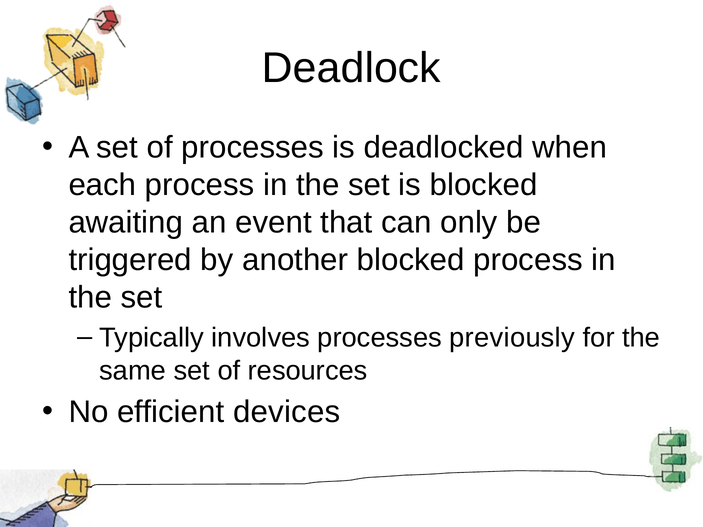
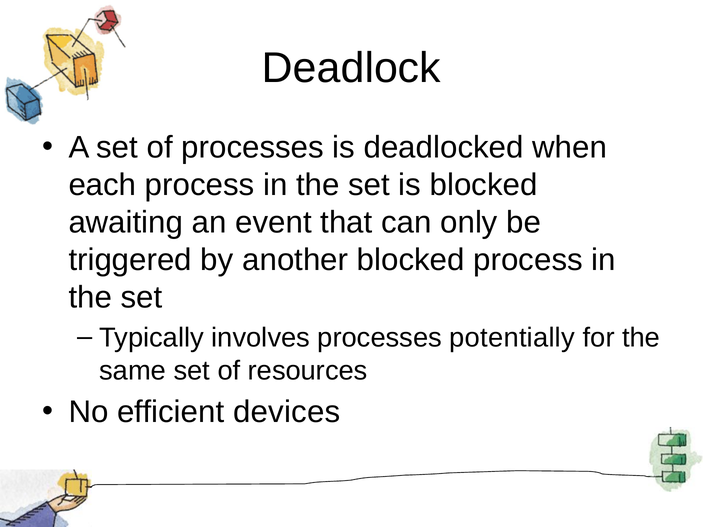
previously: previously -> potentially
